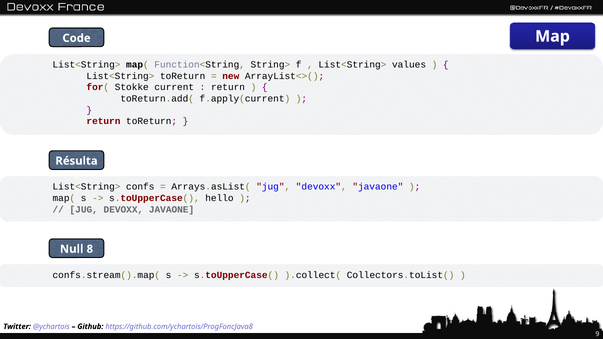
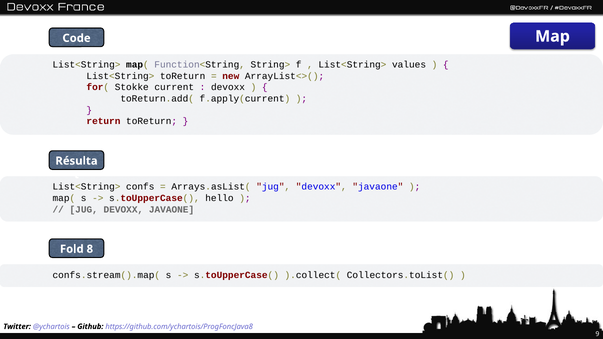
return at (228, 87): return -> devoxx
Null: Null -> Fold
